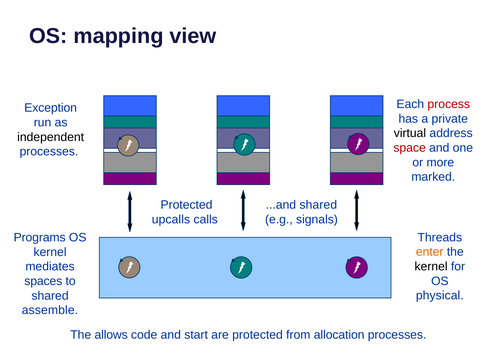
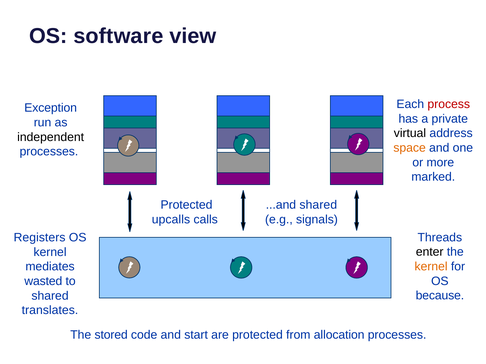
mapping: mapping -> software
space colour: red -> orange
Programs: Programs -> Registers
enter colour: orange -> black
kernel at (431, 267) colour: black -> orange
spaces: spaces -> wasted
physical: physical -> because
assemble: assemble -> translates
allows: allows -> stored
